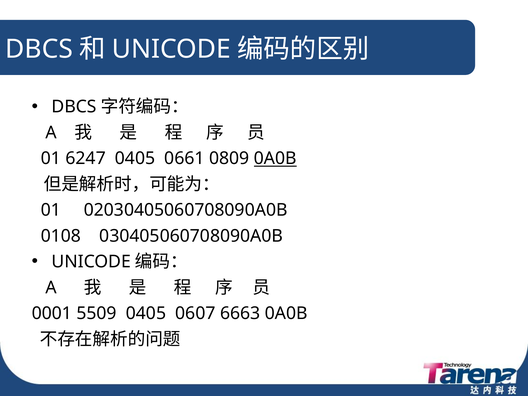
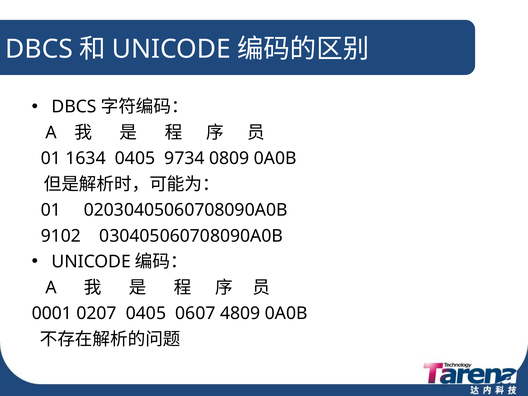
6247: 6247 -> 1634
0661: 0661 -> 9734
0A0B at (275, 158) underline: present -> none
0108: 0108 -> 9102
5509: 5509 -> 0207
6663: 6663 -> 4809
